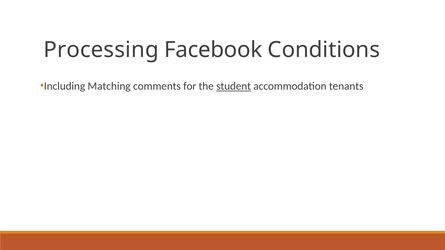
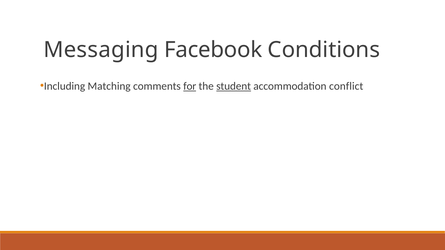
Processing: Processing -> Messaging
for underline: none -> present
tenants: tenants -> conflict
